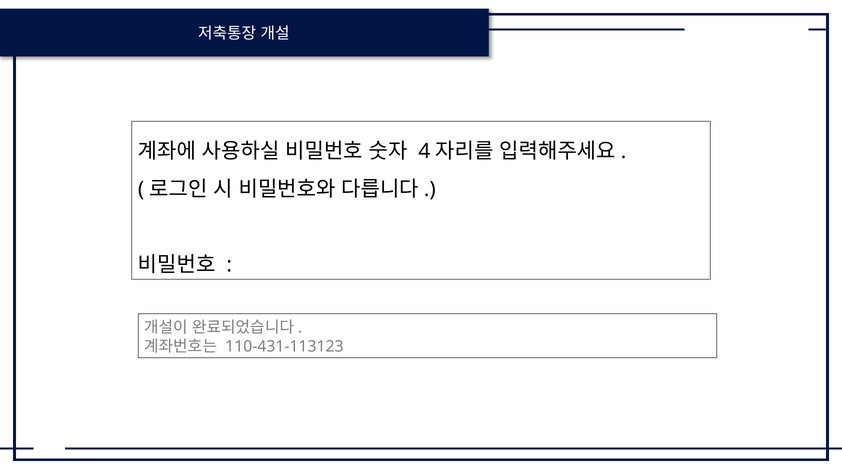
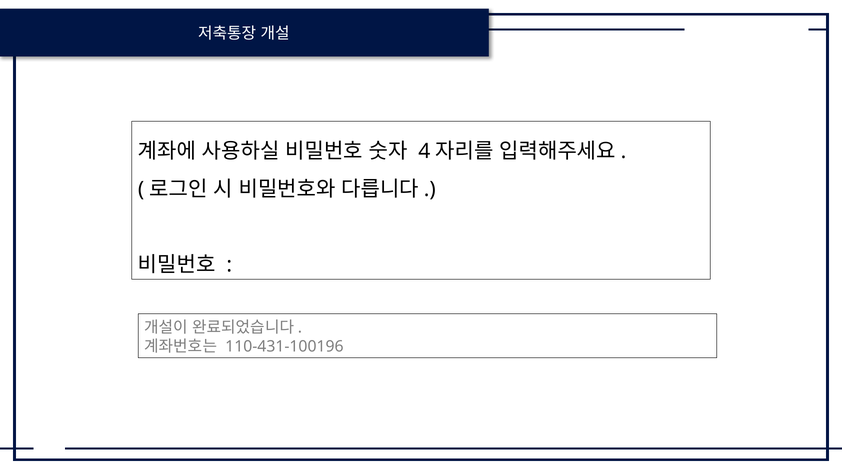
110-431-113123: 110-431-113123 -> 110-431-100196
